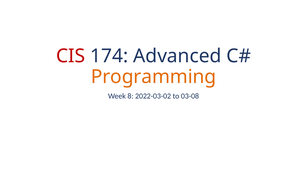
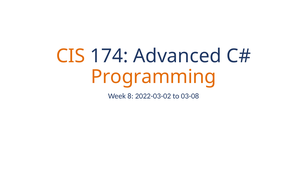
CIS colour: red -> orange
